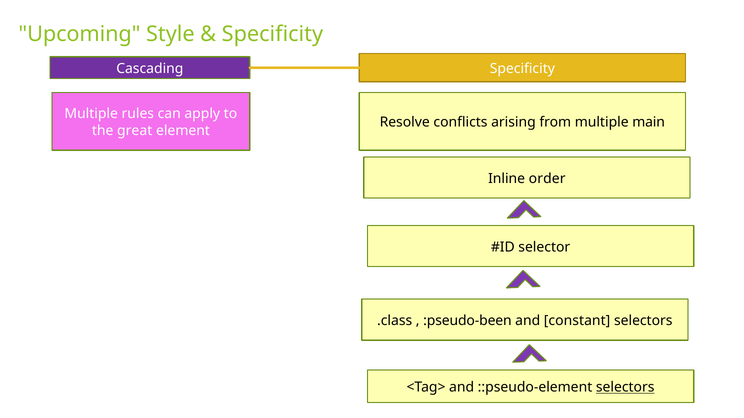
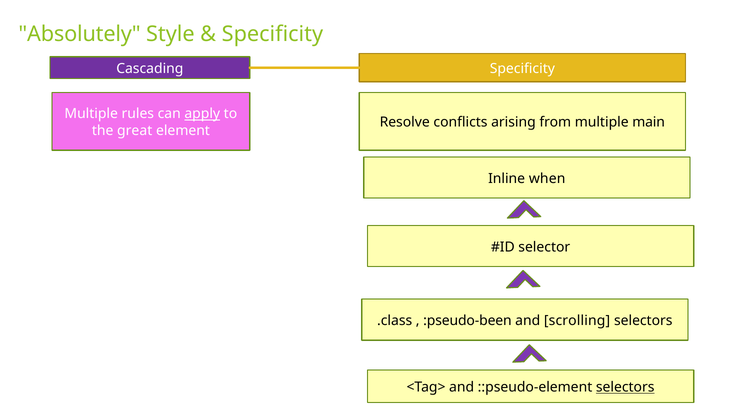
Upcoming: Upcoming -> Absolutely
apply underline: none -> present
order: order -> when
constant: constant -> scrolling
